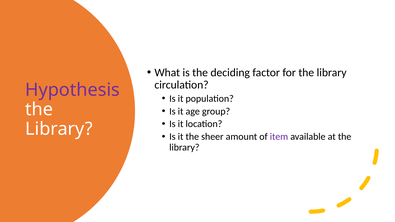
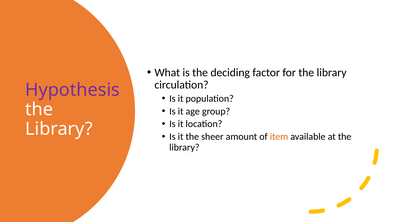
item colour: purple -> orange
